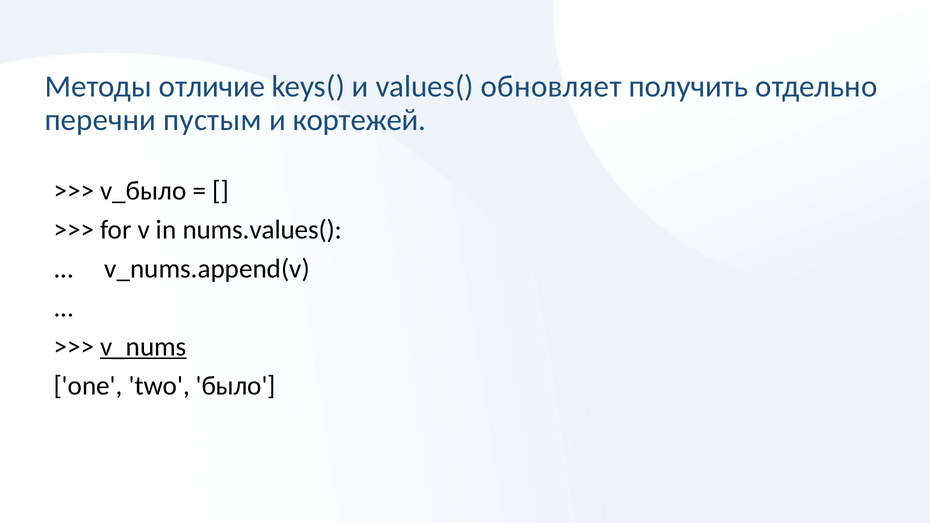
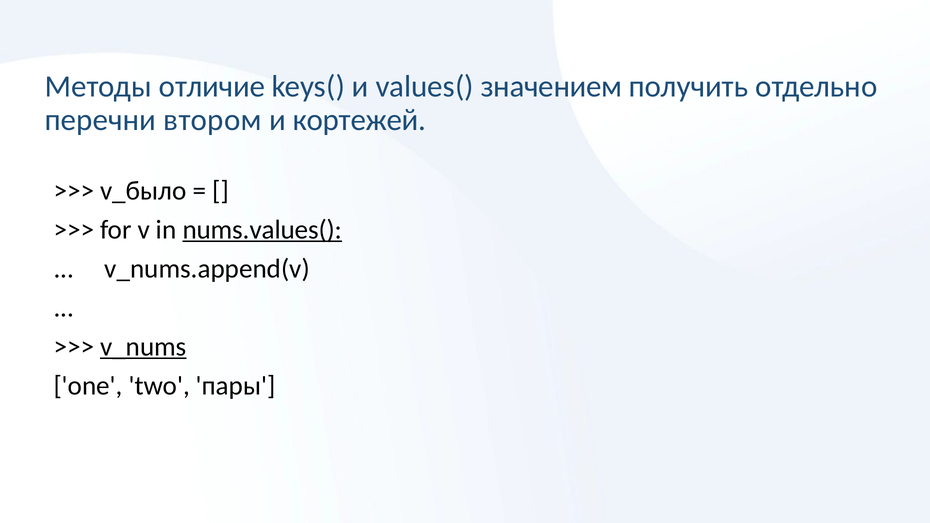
обновляет: обновляет -> значением
пустым: пустым -> втором
nums.values( underline: none -> present
было: было -> пары
